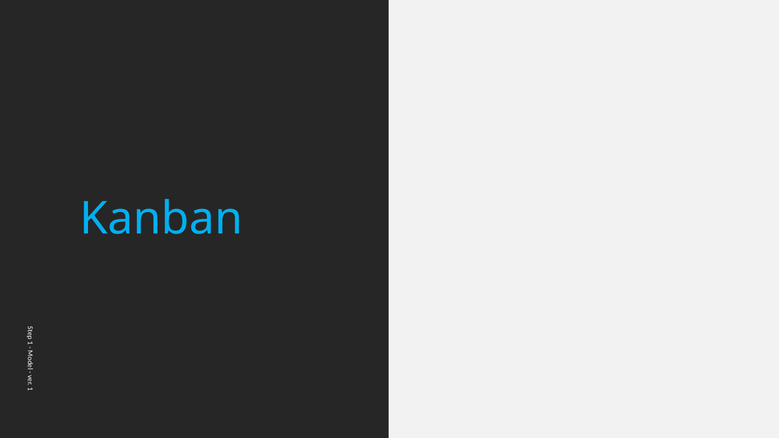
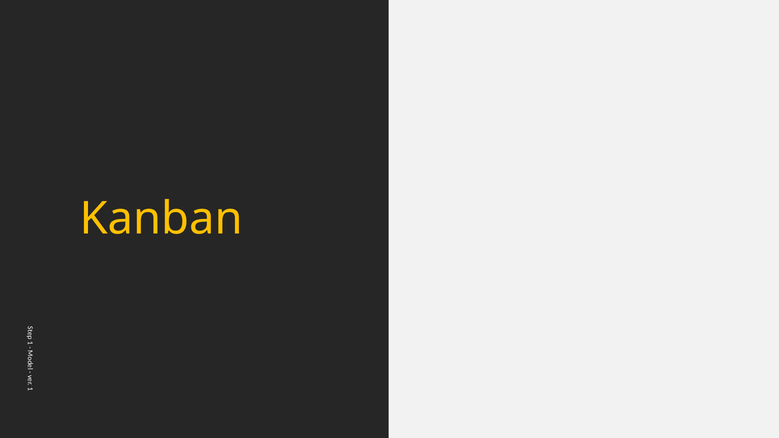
Kanban colour: light blue -> yellow
